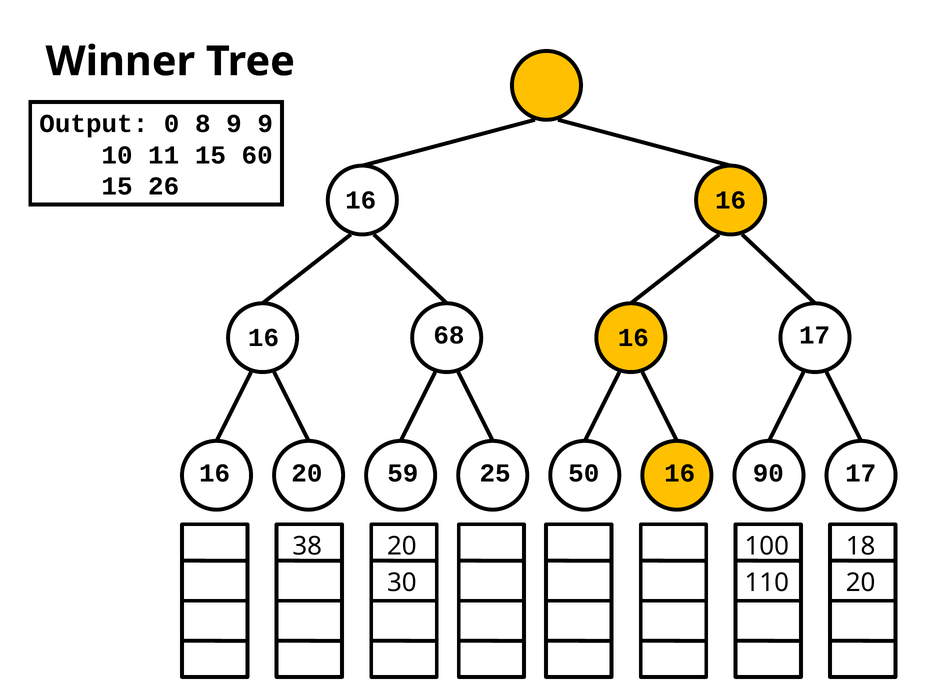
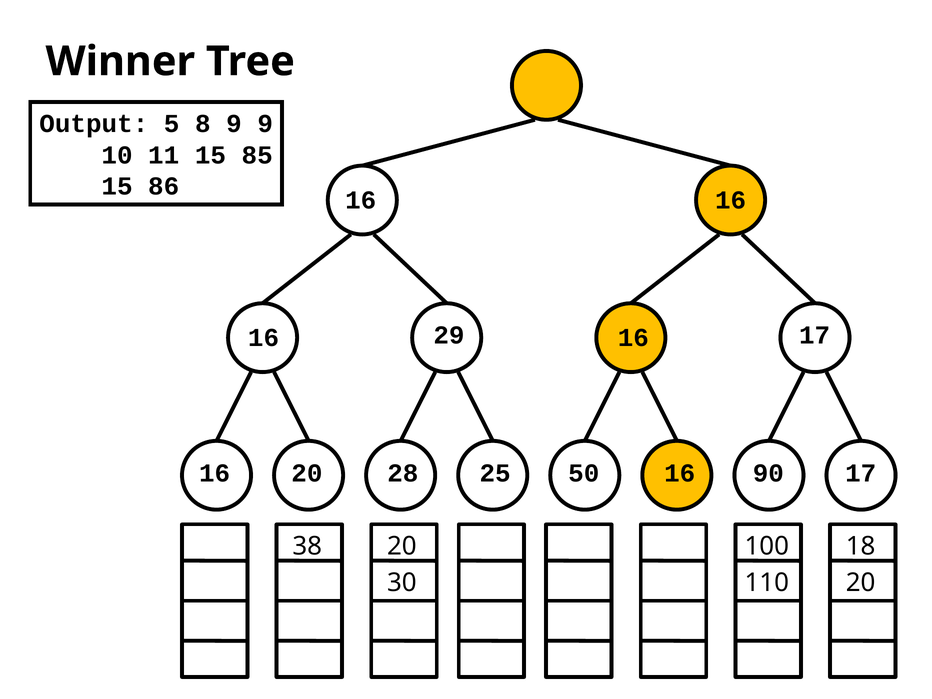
0: 0 -> 5
60: 60 -> 85
26: 26 -> 86
68: 68 -> 29
59: 59 -> 28
